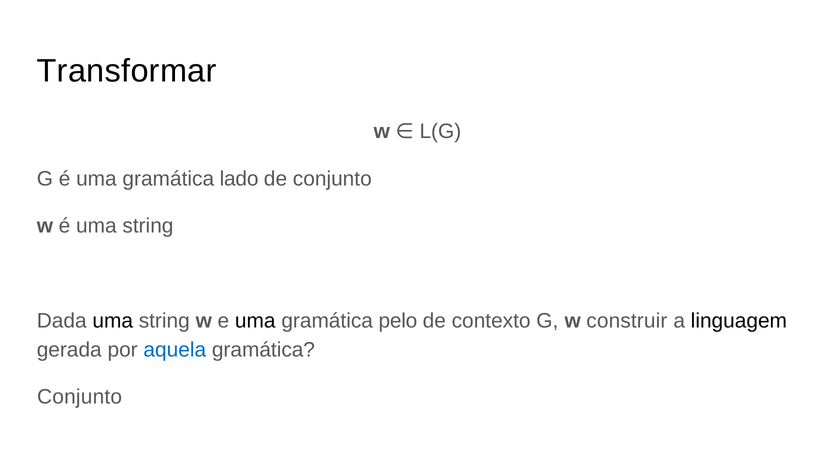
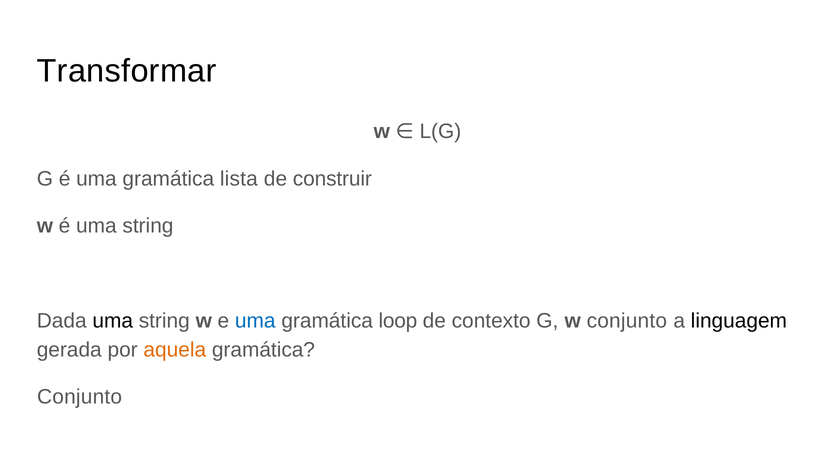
lado: lado -> lista
de conjunto: conjunto -> construir
uma at (255, 321) colour: black -> blue
pelo: pelo -> loop
w construir: construir -> conjunto
aquela colour: blue -> orange
